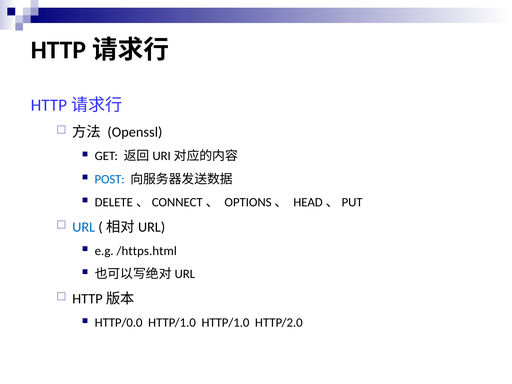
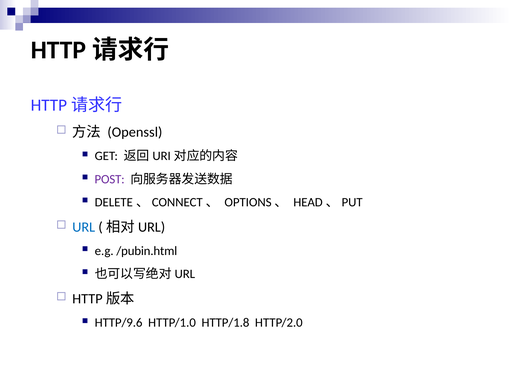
POST colour: blue -> purple
/https.html: /https.html -> /pubin.html
HTTP/0.0: HTTP/0.0 -> HTTP/9.6
HTTP/1.0 HTTP/1.0: HTTP/1.0 -> HTTP/1.8
